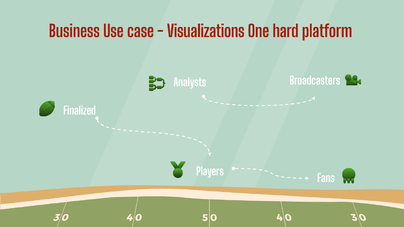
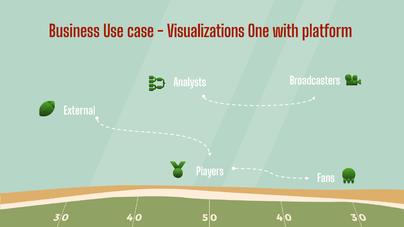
hard: hard -> with
Finalized: Finalized -> External
